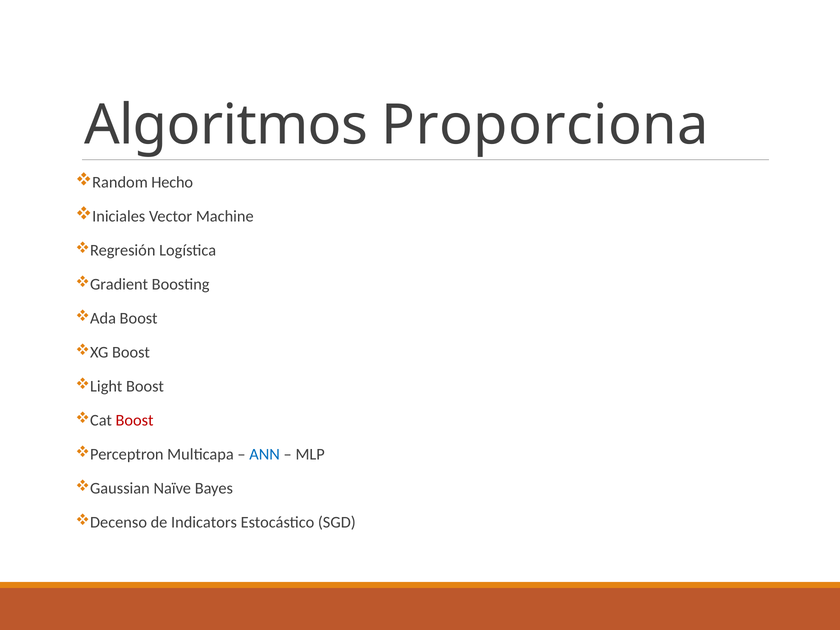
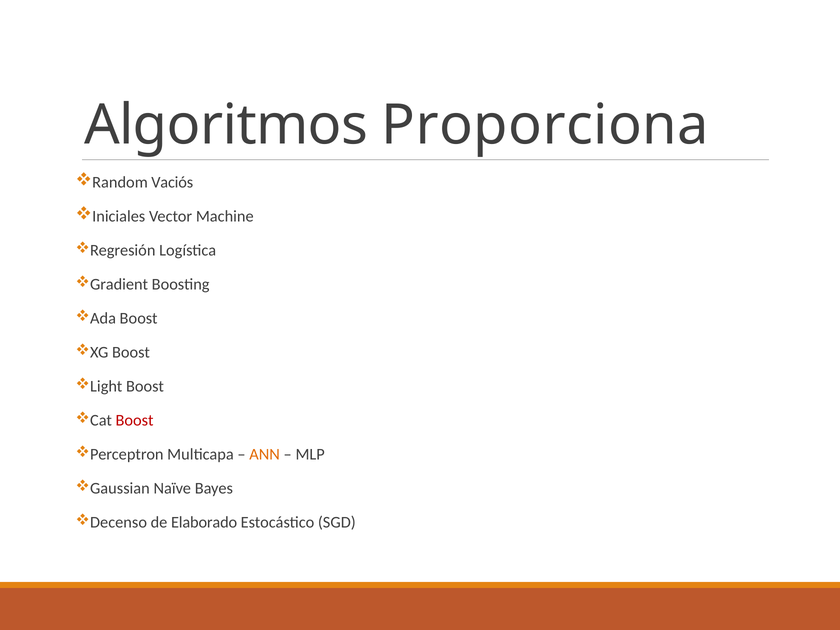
Hecho: Hecho -> Vaciós
ANN colour: blue -> orange
Indicators: Indicators -> Elaborado
